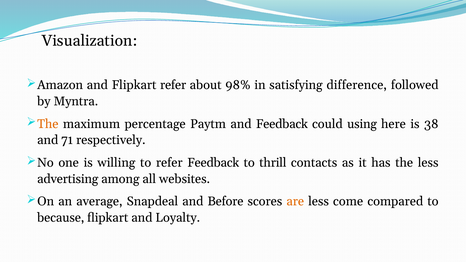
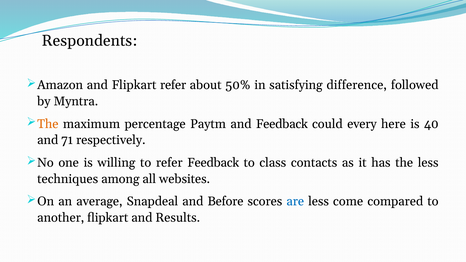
Visualization: Visualization -> Respondents
98%: 98% -> 50%
using: using -> every
38: 38 -> 40
thrill: thrill -> class
advertising: advertising -> techniques
are colour: orange -> blue
because: because -> another
Loyalty: Loyalty -> Results
